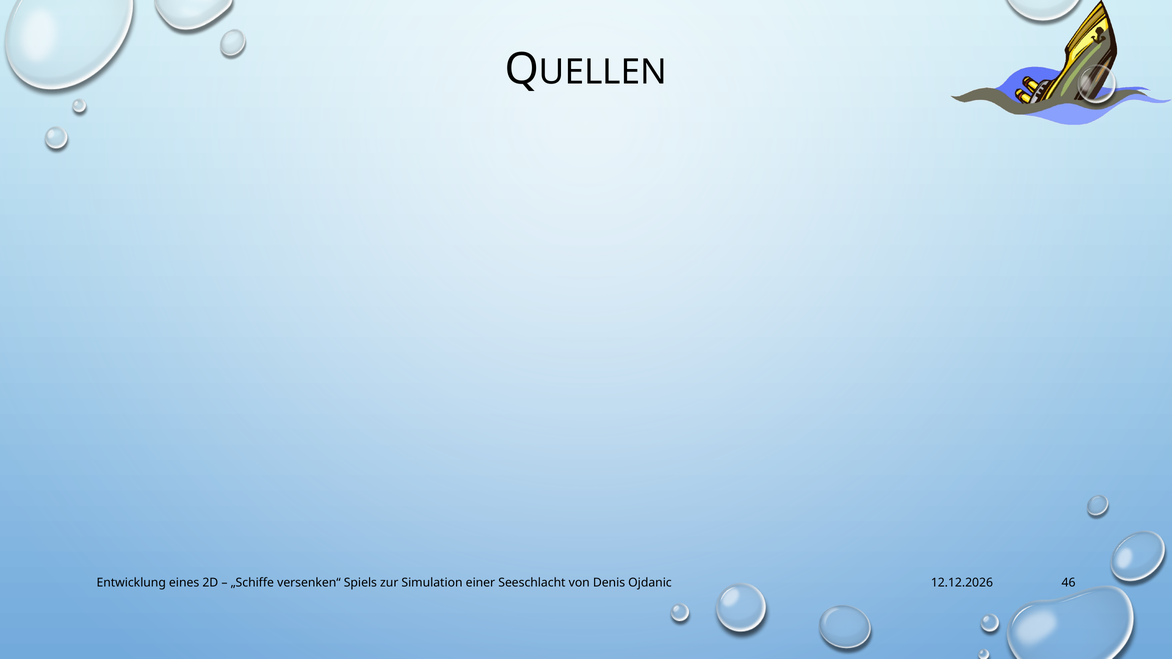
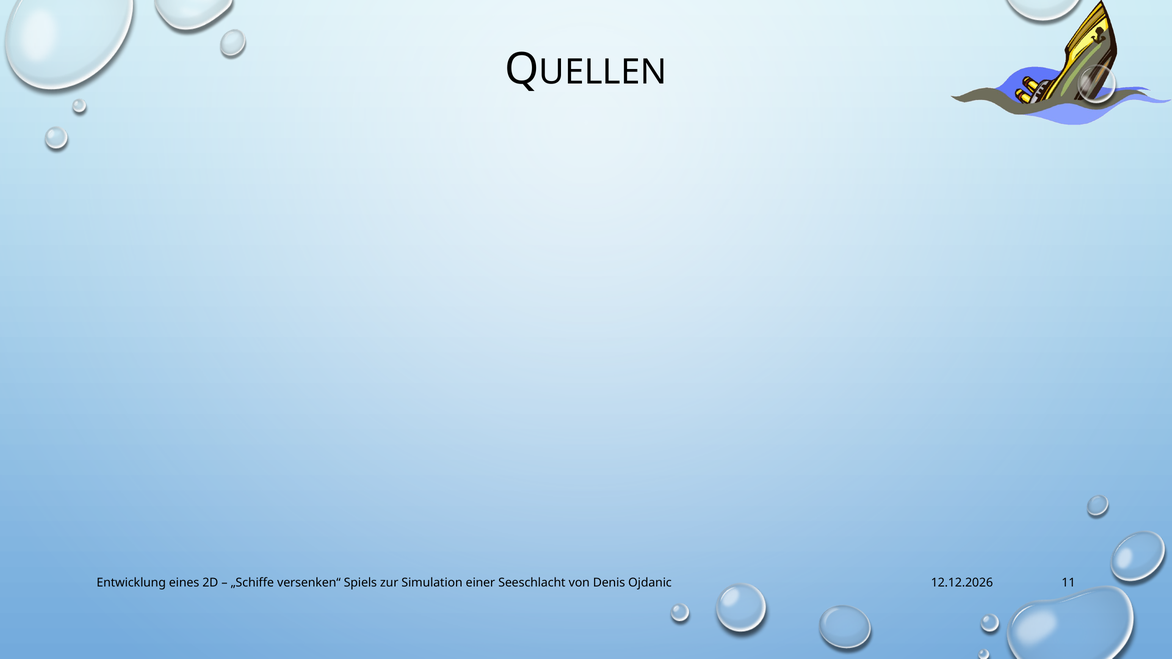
46: 46 -> 11
